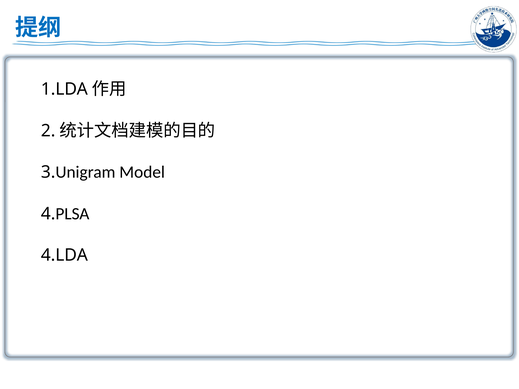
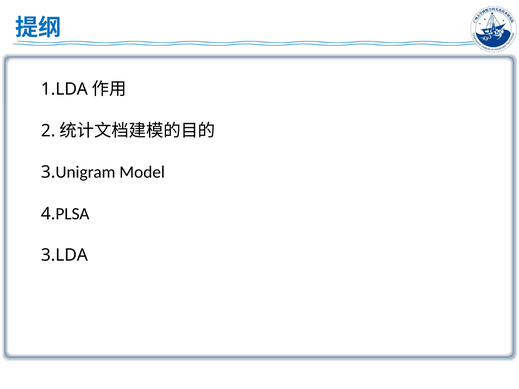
4.LDA: 4.LDA -> 3.LDA
